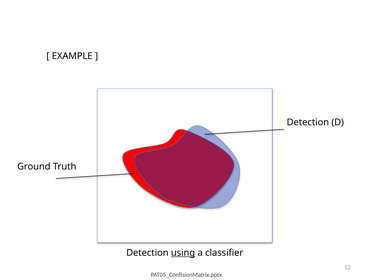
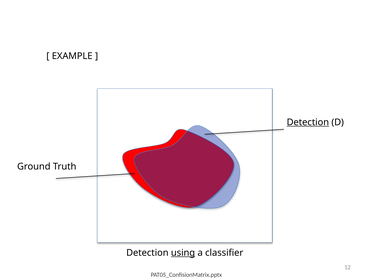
Detection at (308, 122) underline: none -> present
